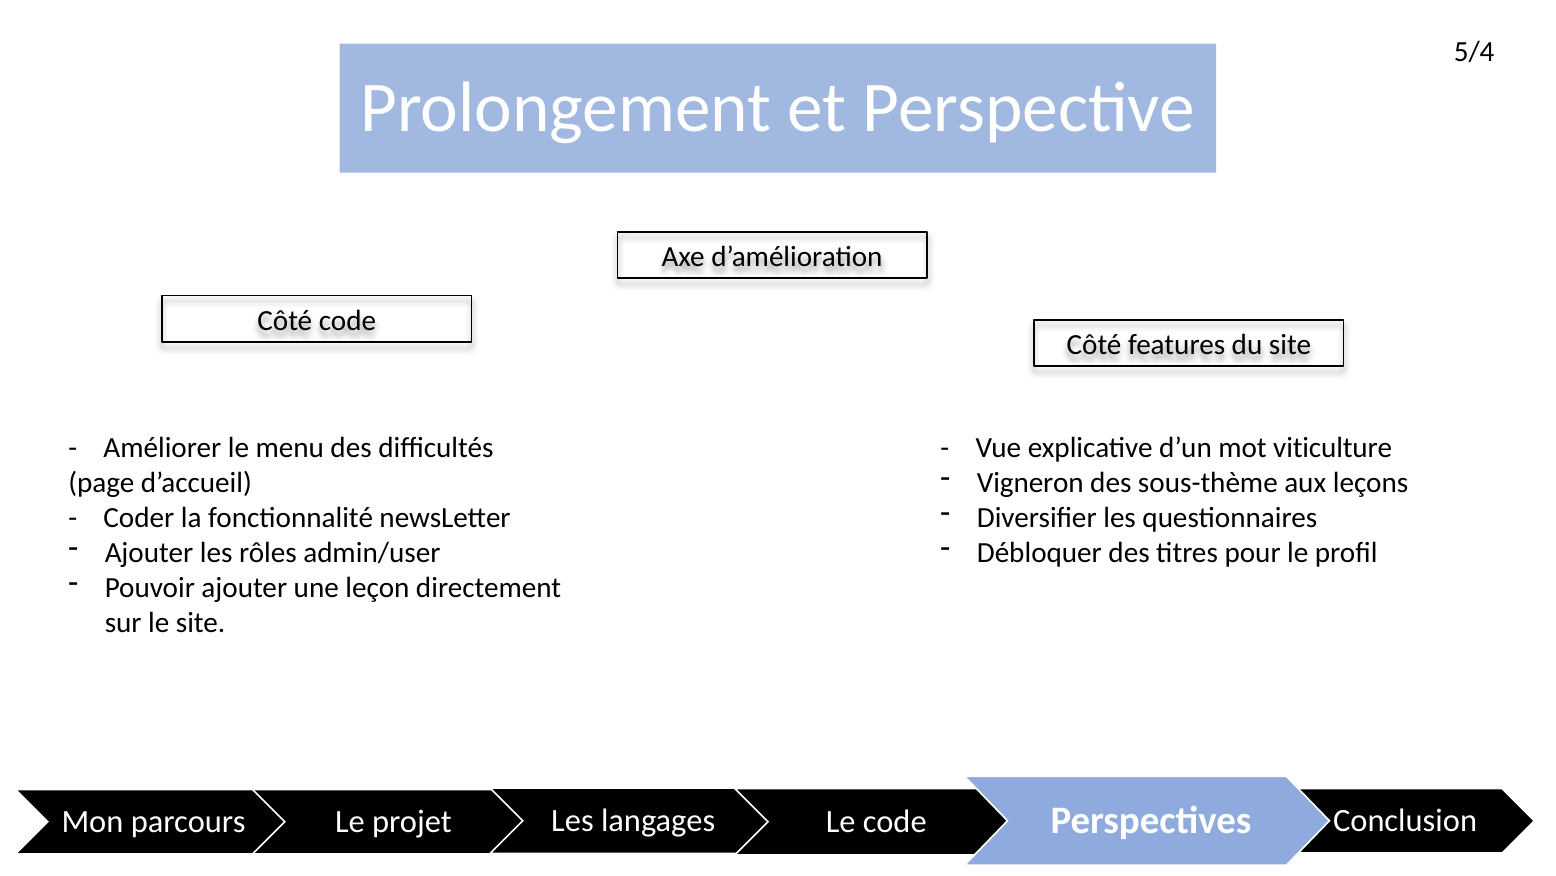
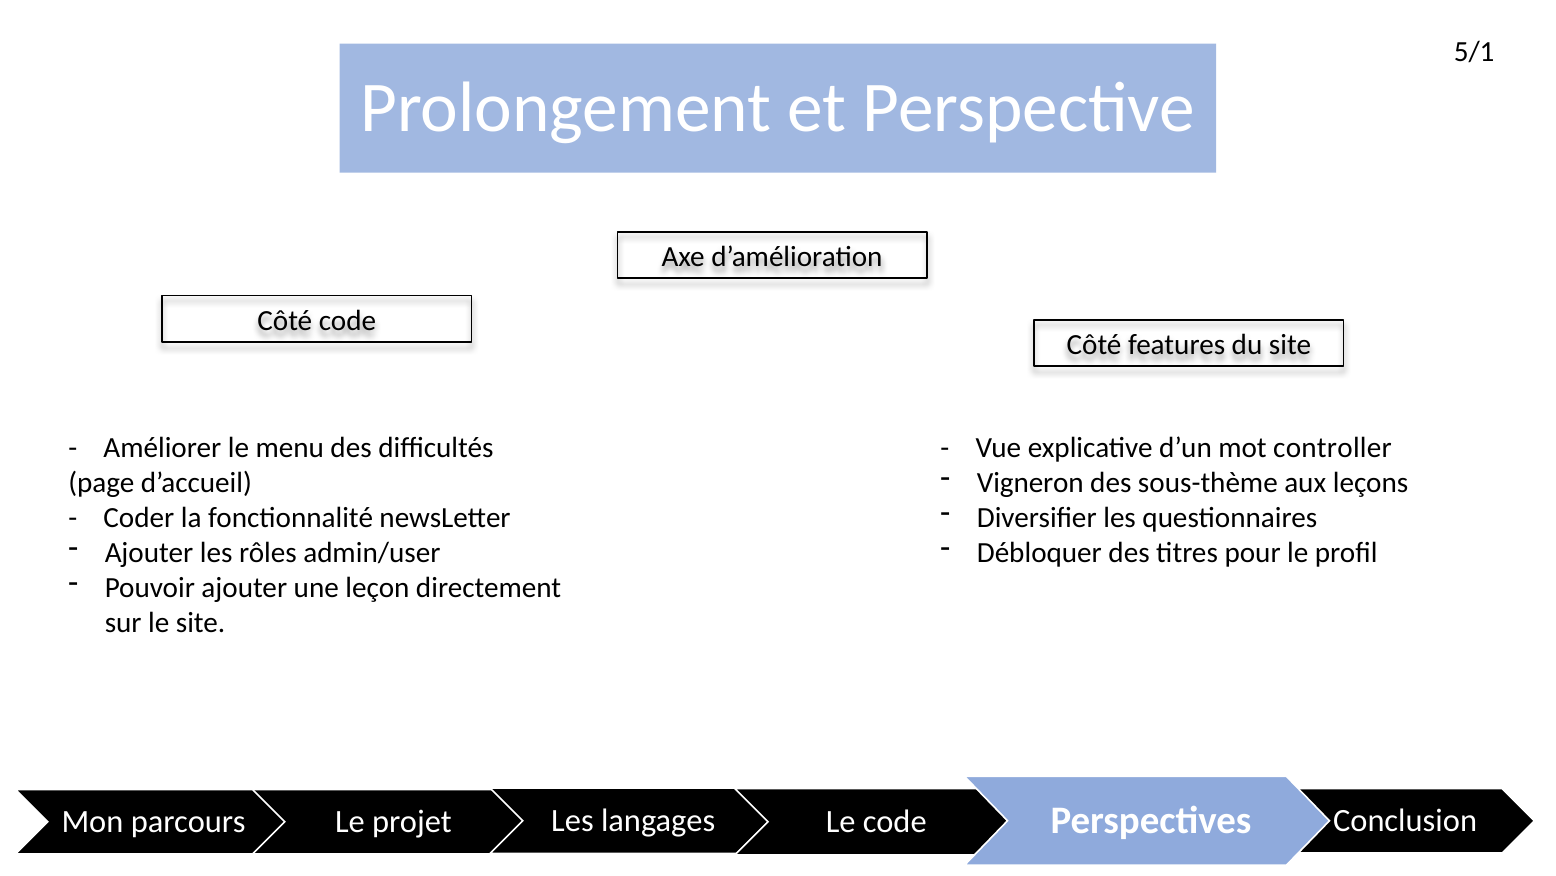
5/4: 5/4 -> 5/1
viticulture: viticulture -> controller
